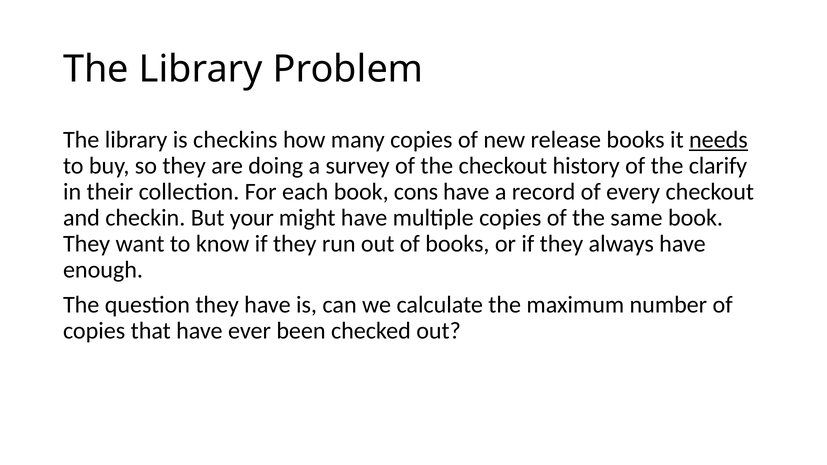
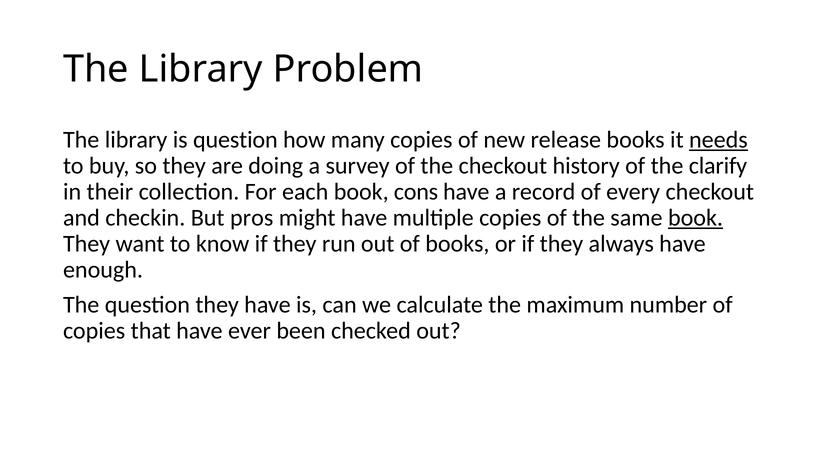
is checkins: checkins -> question
your: your -> pros
book at (696, 218) underline: none -> present
